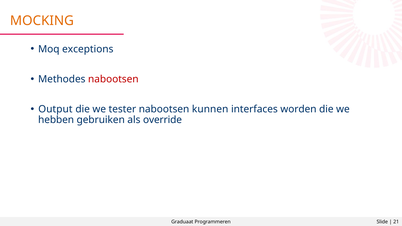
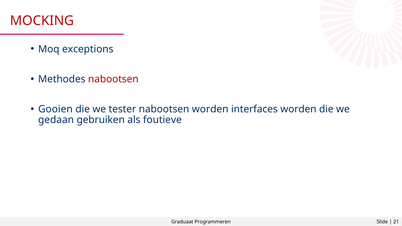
MOCKING colour: orange -> red
Output: Output -> Gooien
nabootsen kunnen: kunnen -> worden
hebben: hebben -> gedaan
override: override -> foutieve
